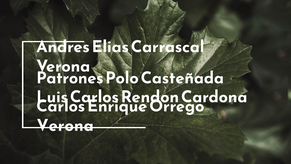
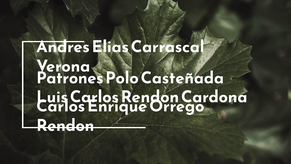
Verona at (65, 125): Verona -> Rendon
